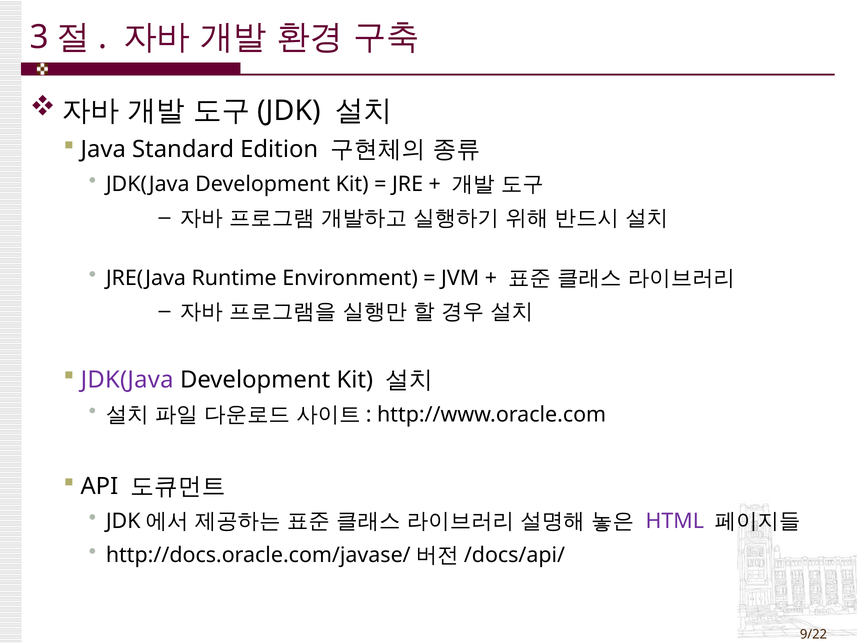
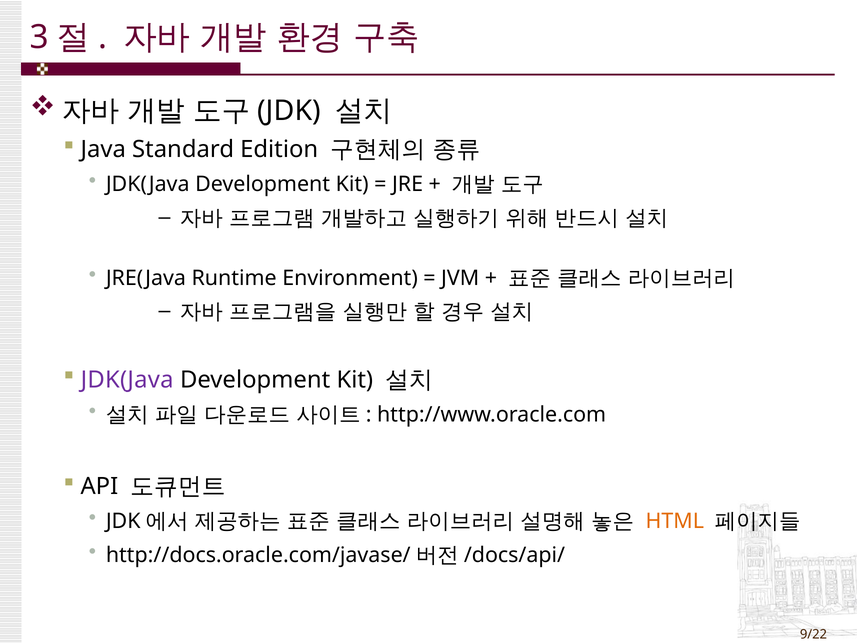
HTML colour: purple -> orange
